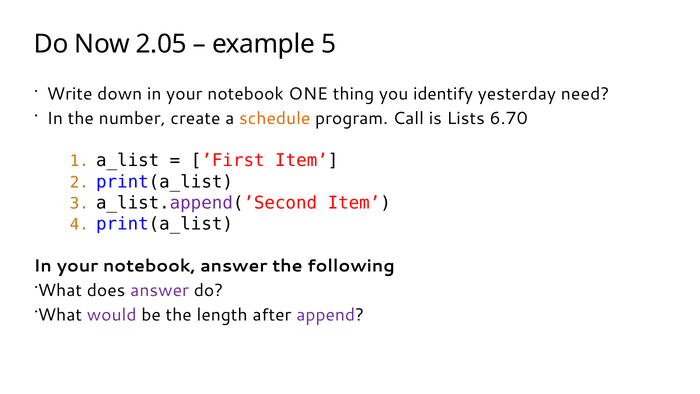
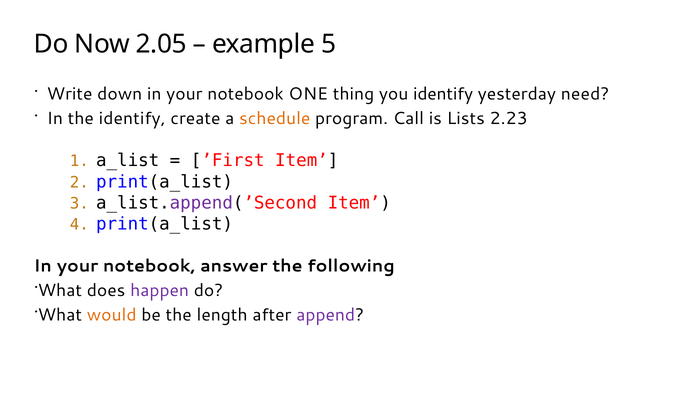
the number: number -> identify
6.70: 6.70 -> 2.23
does answer: answer -> happen
would colour: purple -> orange
